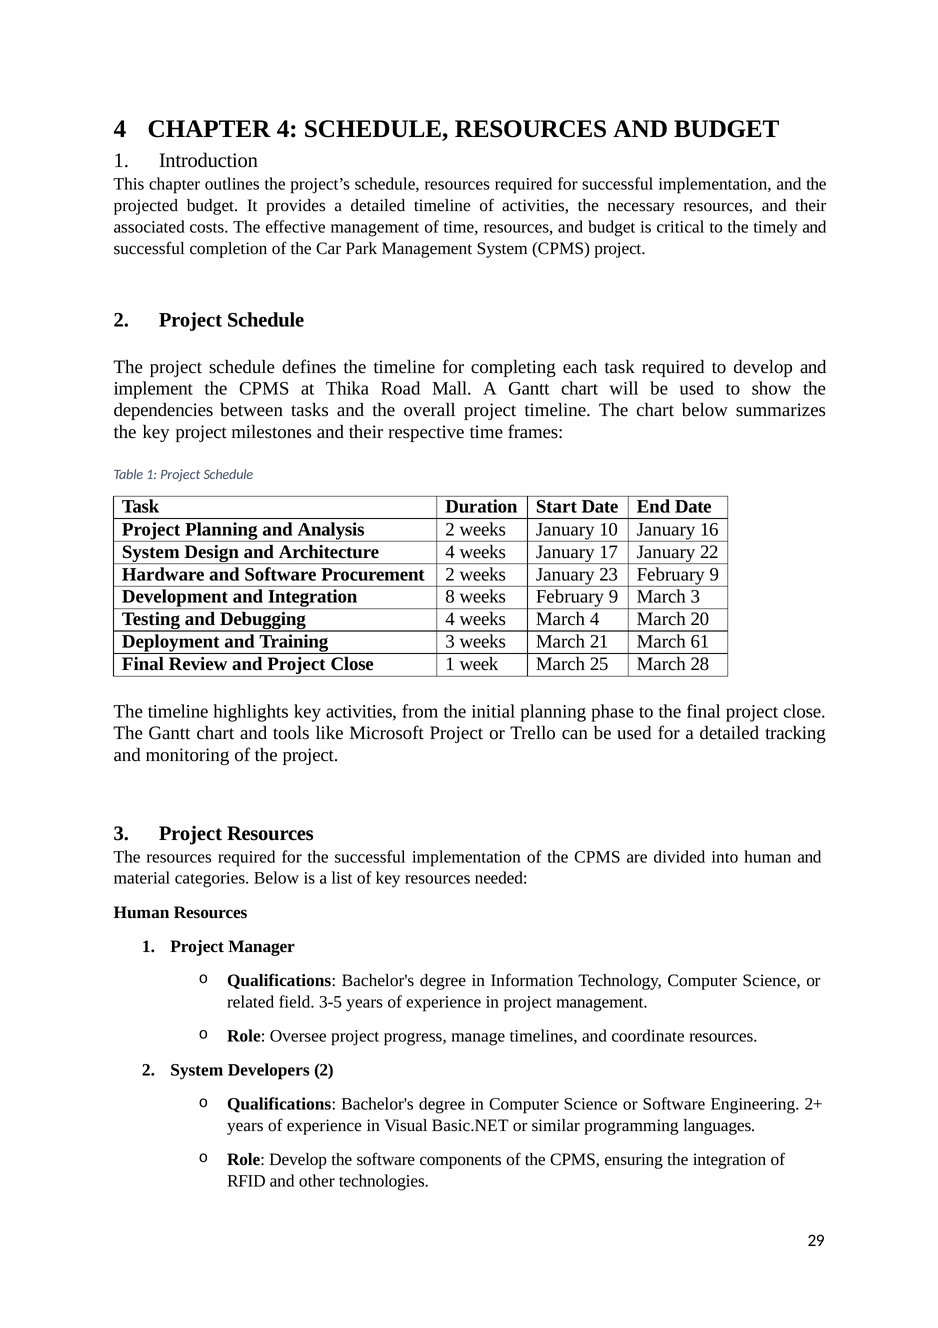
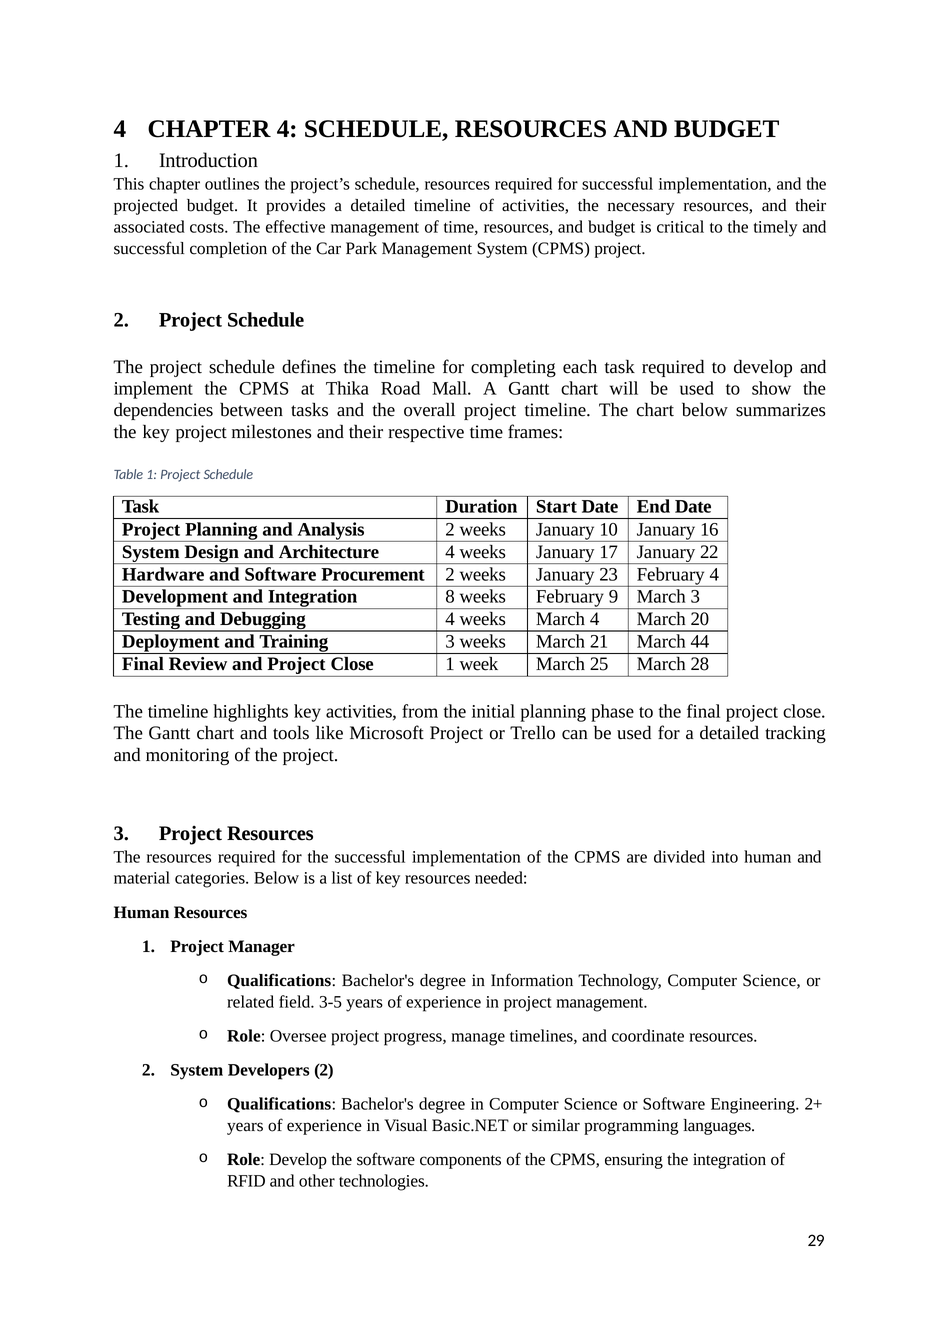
23 February 9: 9 -> 4
61: 61 -> 44
